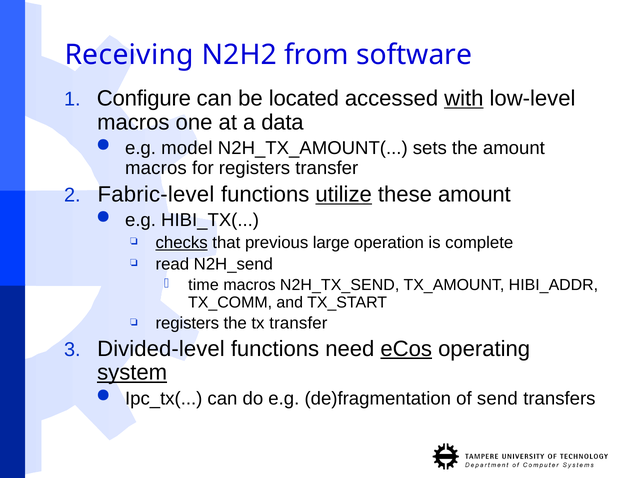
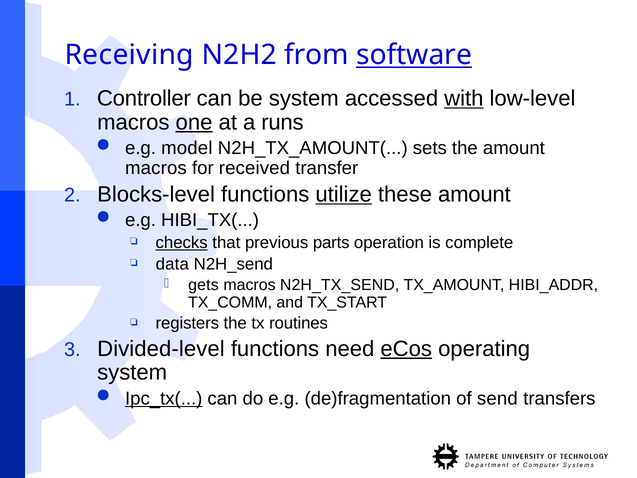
software underline: none -> present
Configure: Configure -> Controller
be located: located -> system
one underline: none -> present
data: data -> runs
for registers: registers -> received
Fabric-level: Fabric-level -> Blocks-level
large: large -> parts
read: read -> data
time: time -> gets
tx transfer: transfer -> routines
system at (132, 372) underline: present -> none
Ipc_tx( underline: none -> present
